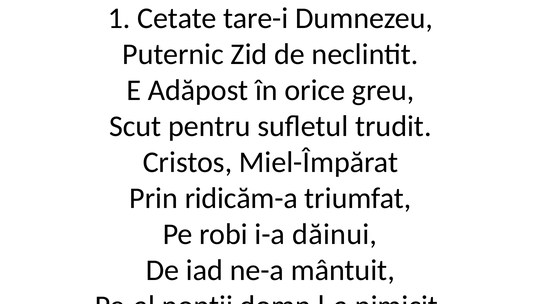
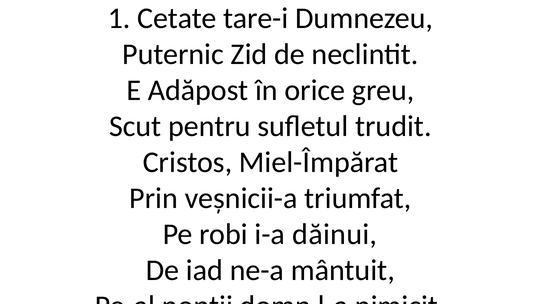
ridicăm-a: ridicăm-a -> veșnicii-a
